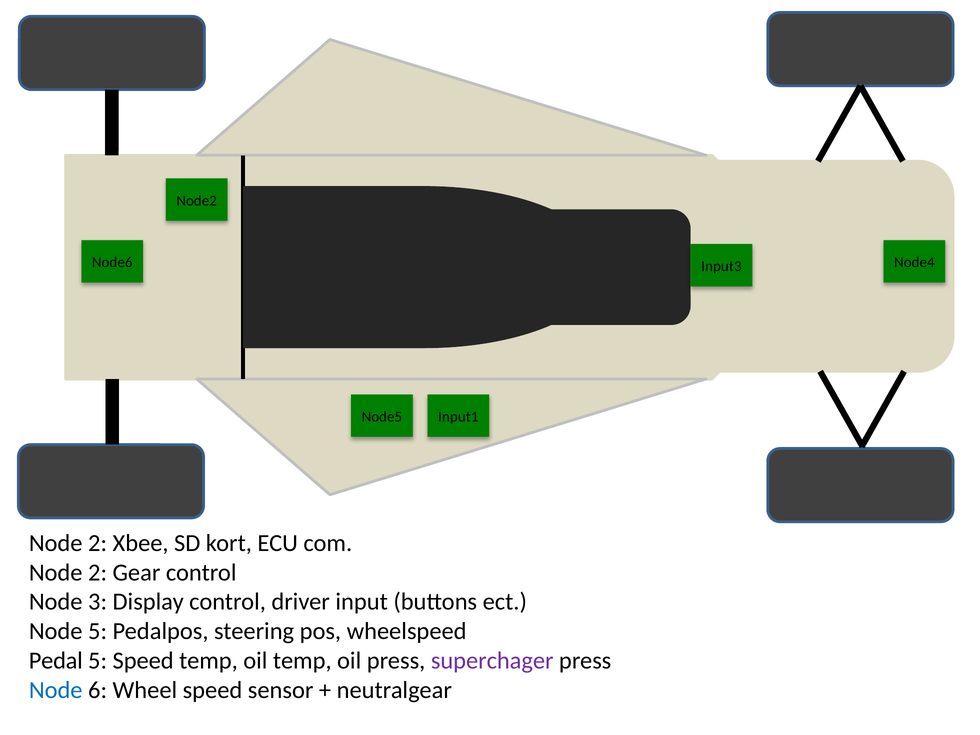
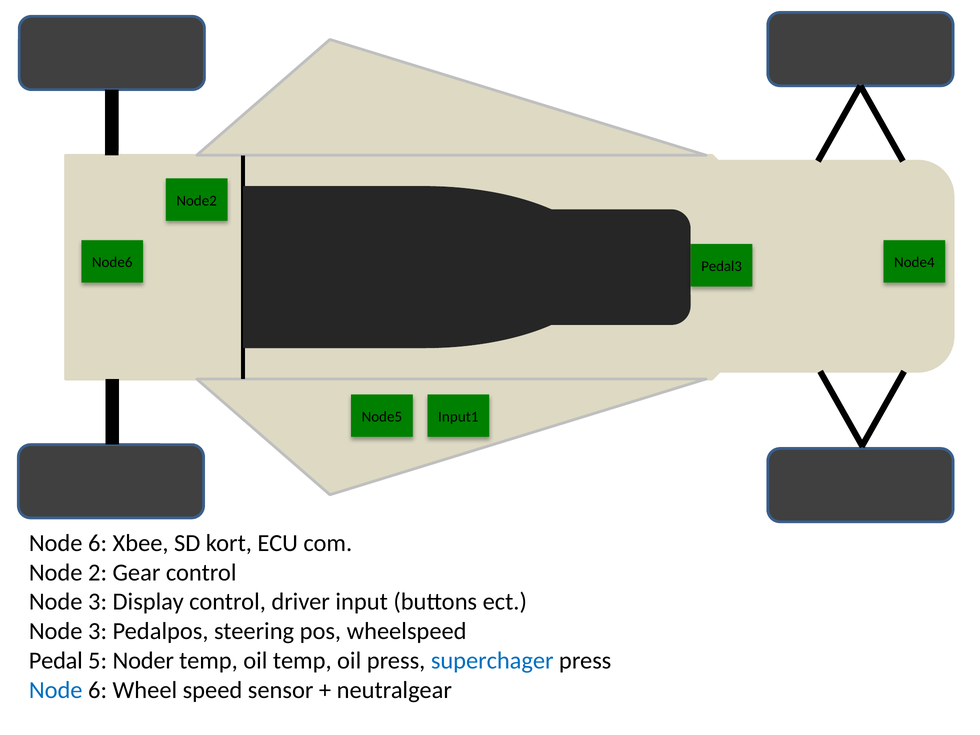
Input3: Input3 -> Pedal3
2 at (98, 543): 2 -> 6
5 at (98, 631): 5 -> 3
5 Speed: Speed -> Noder
superchager colour: purple -> blue
